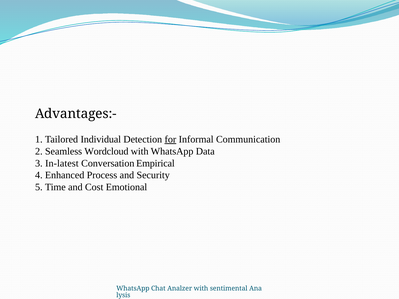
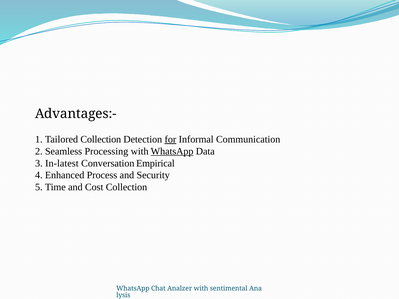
Tailored Individual: Individual -> Collection
Wordcloud: Wordcloud -> Processing
WhatsApp at (172, 151) underline: none -> present
Cost Emotional: Emotional -> Collection
